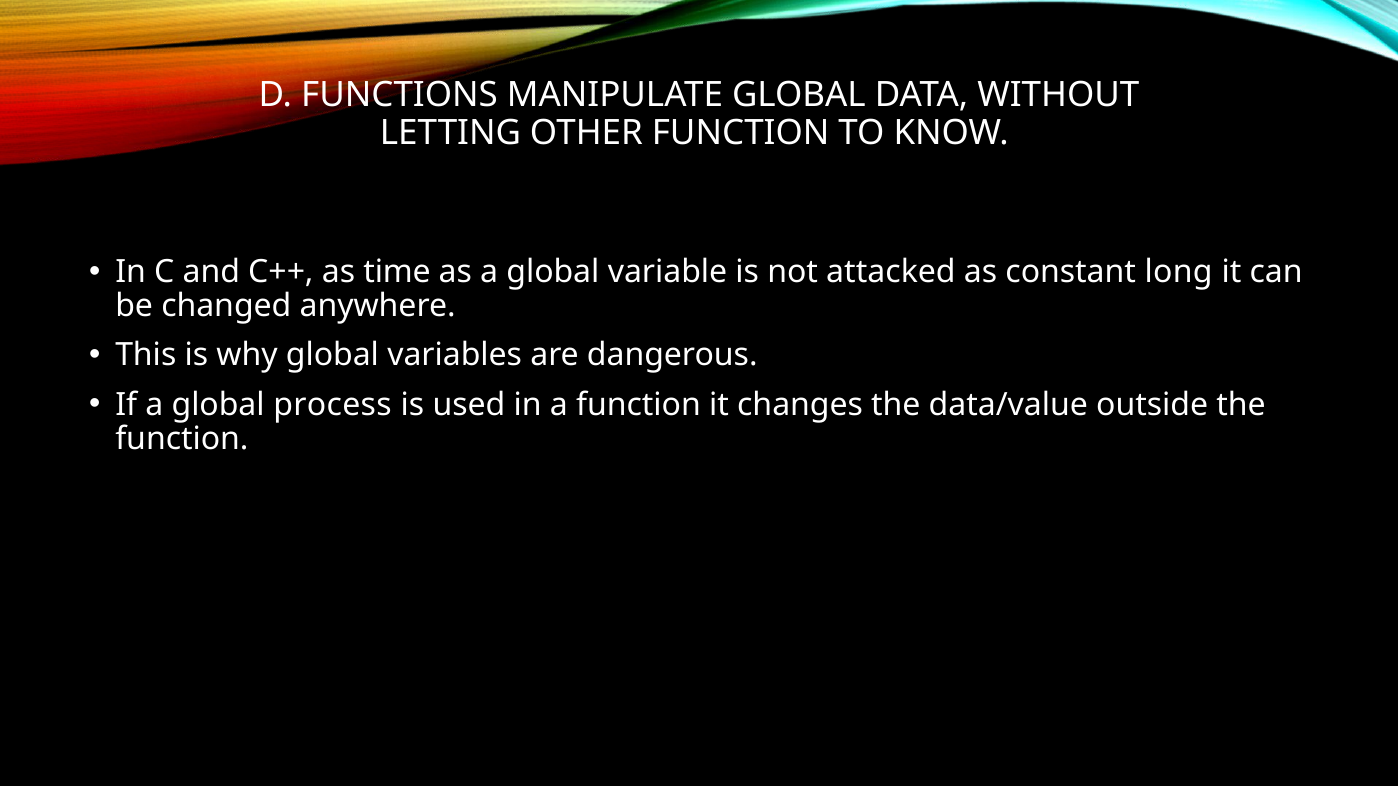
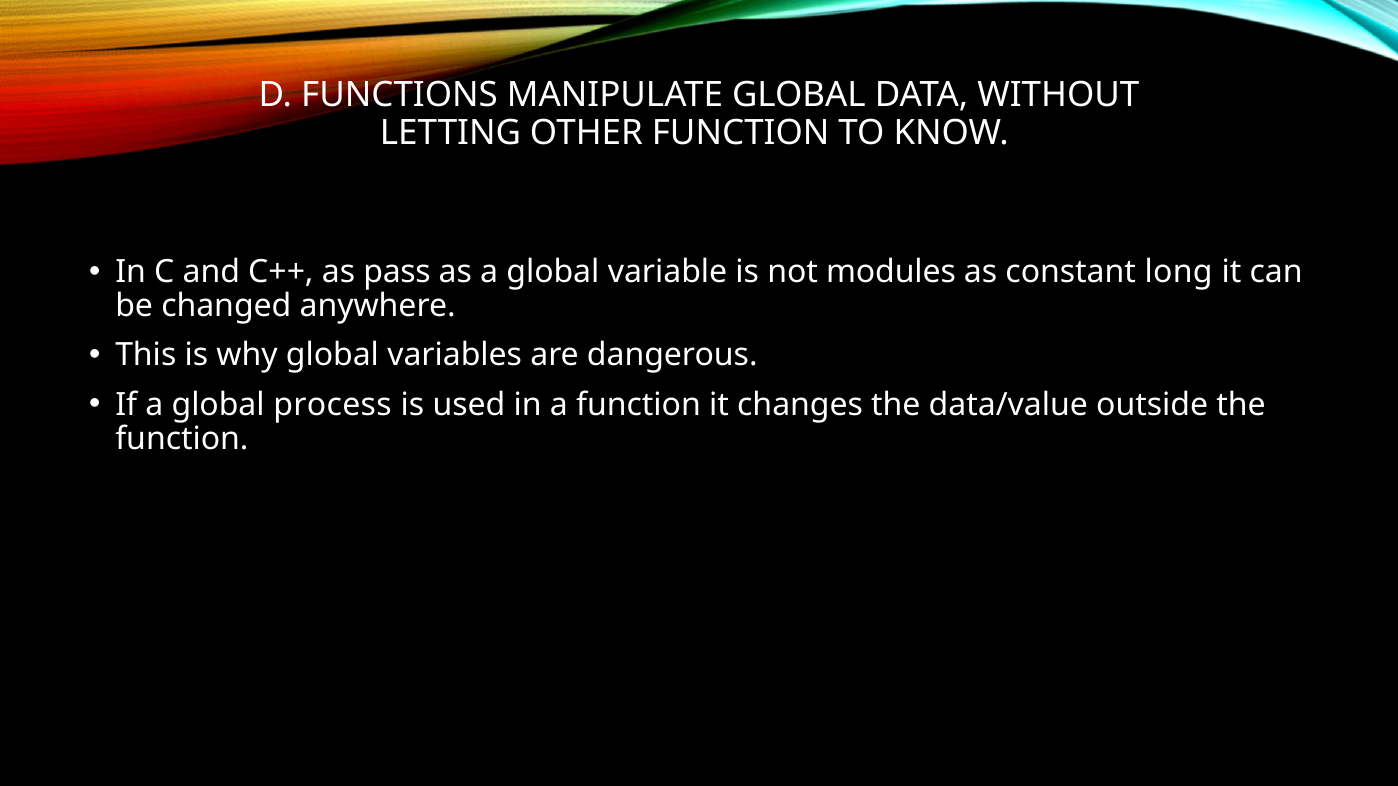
time: time -> pass
attacked: attacked -> modules
